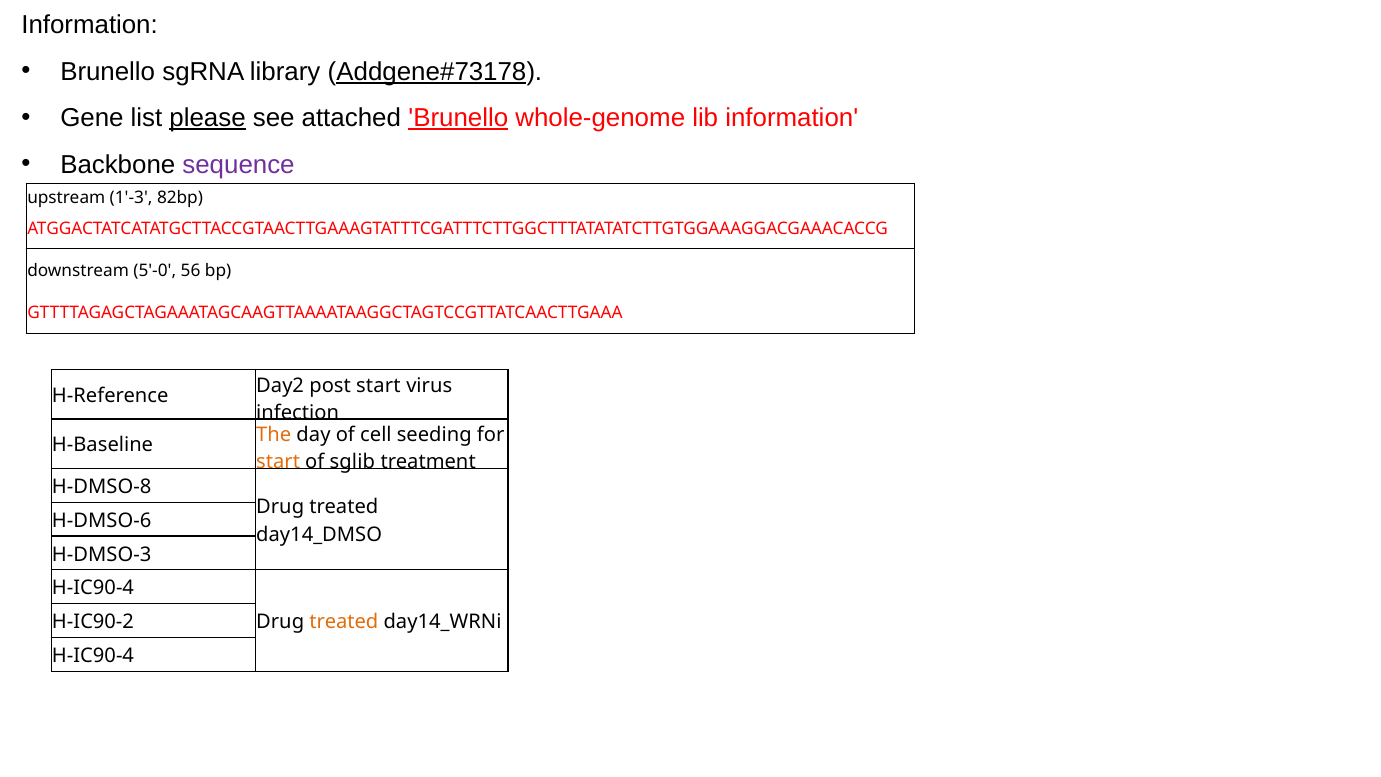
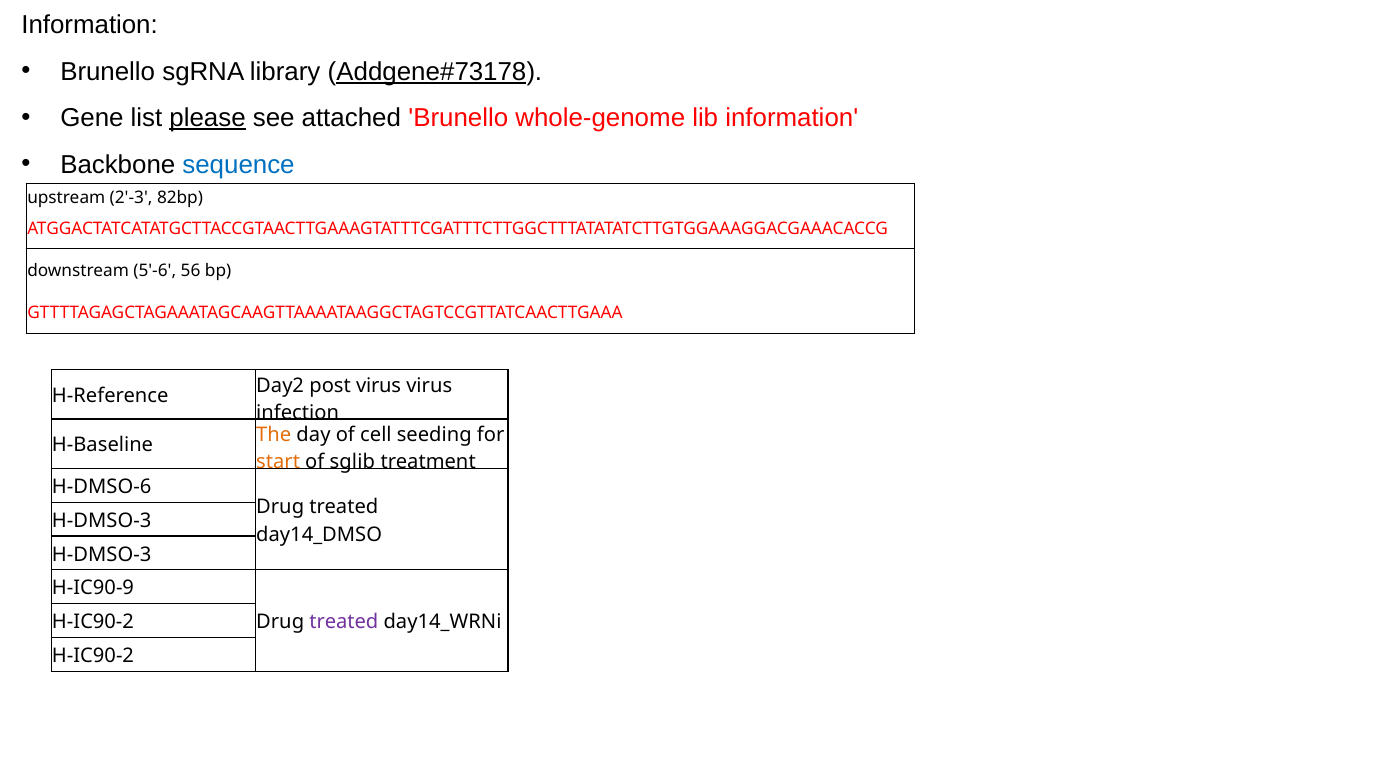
Brunello at (458, 118) underline: present -> none
sequence colour: purple -> blue
1'-3: 1'-3 -> 2'-3
5'-0: 5'-0 -> 5'-6
post start: start -> virus
H-DMSO-8: H-DMSO-8 -> H-DMSO-6
H-DMSO-6 at (102, 521): H-DMSO-6 -> H-DMSO-3
H-IC90-4 at (93, 588): H-IC90-4 -> H-IC90-9
treated at (344, 622) colour: orange -> purple
H-IC90-4 at (93, 656): H-IC90-4 -> H-IC90-2
